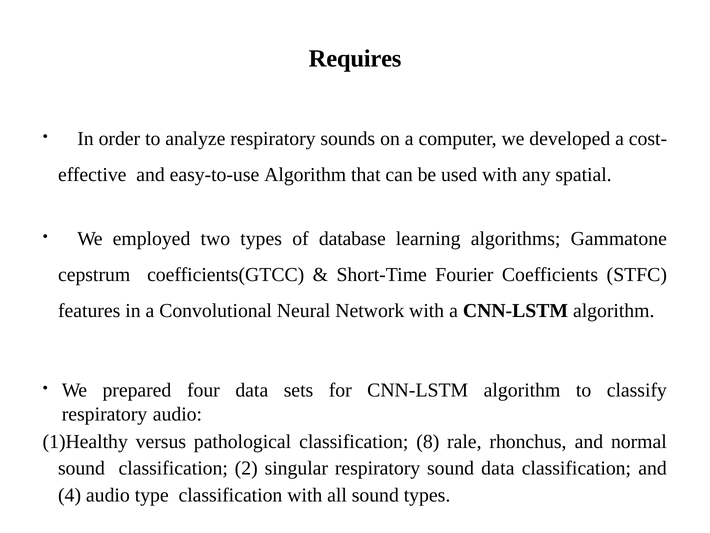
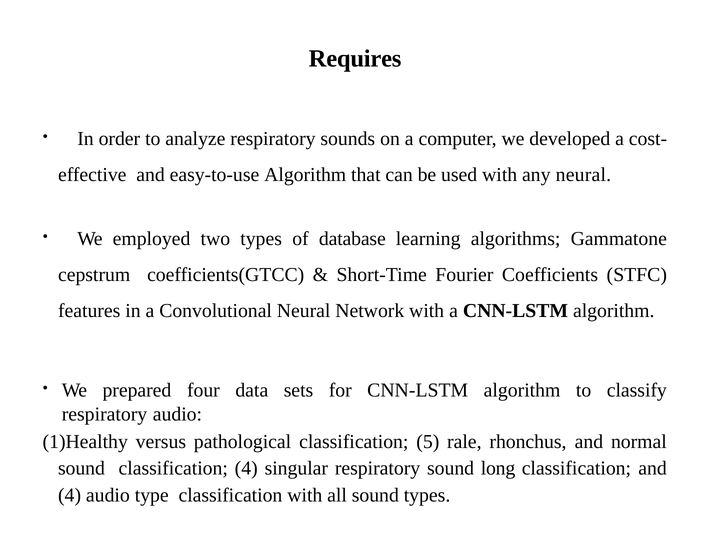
any spatial: spatial -> neural
8: 8 -> 5
classification 2: 2 -> 4
sound data: data -> long
